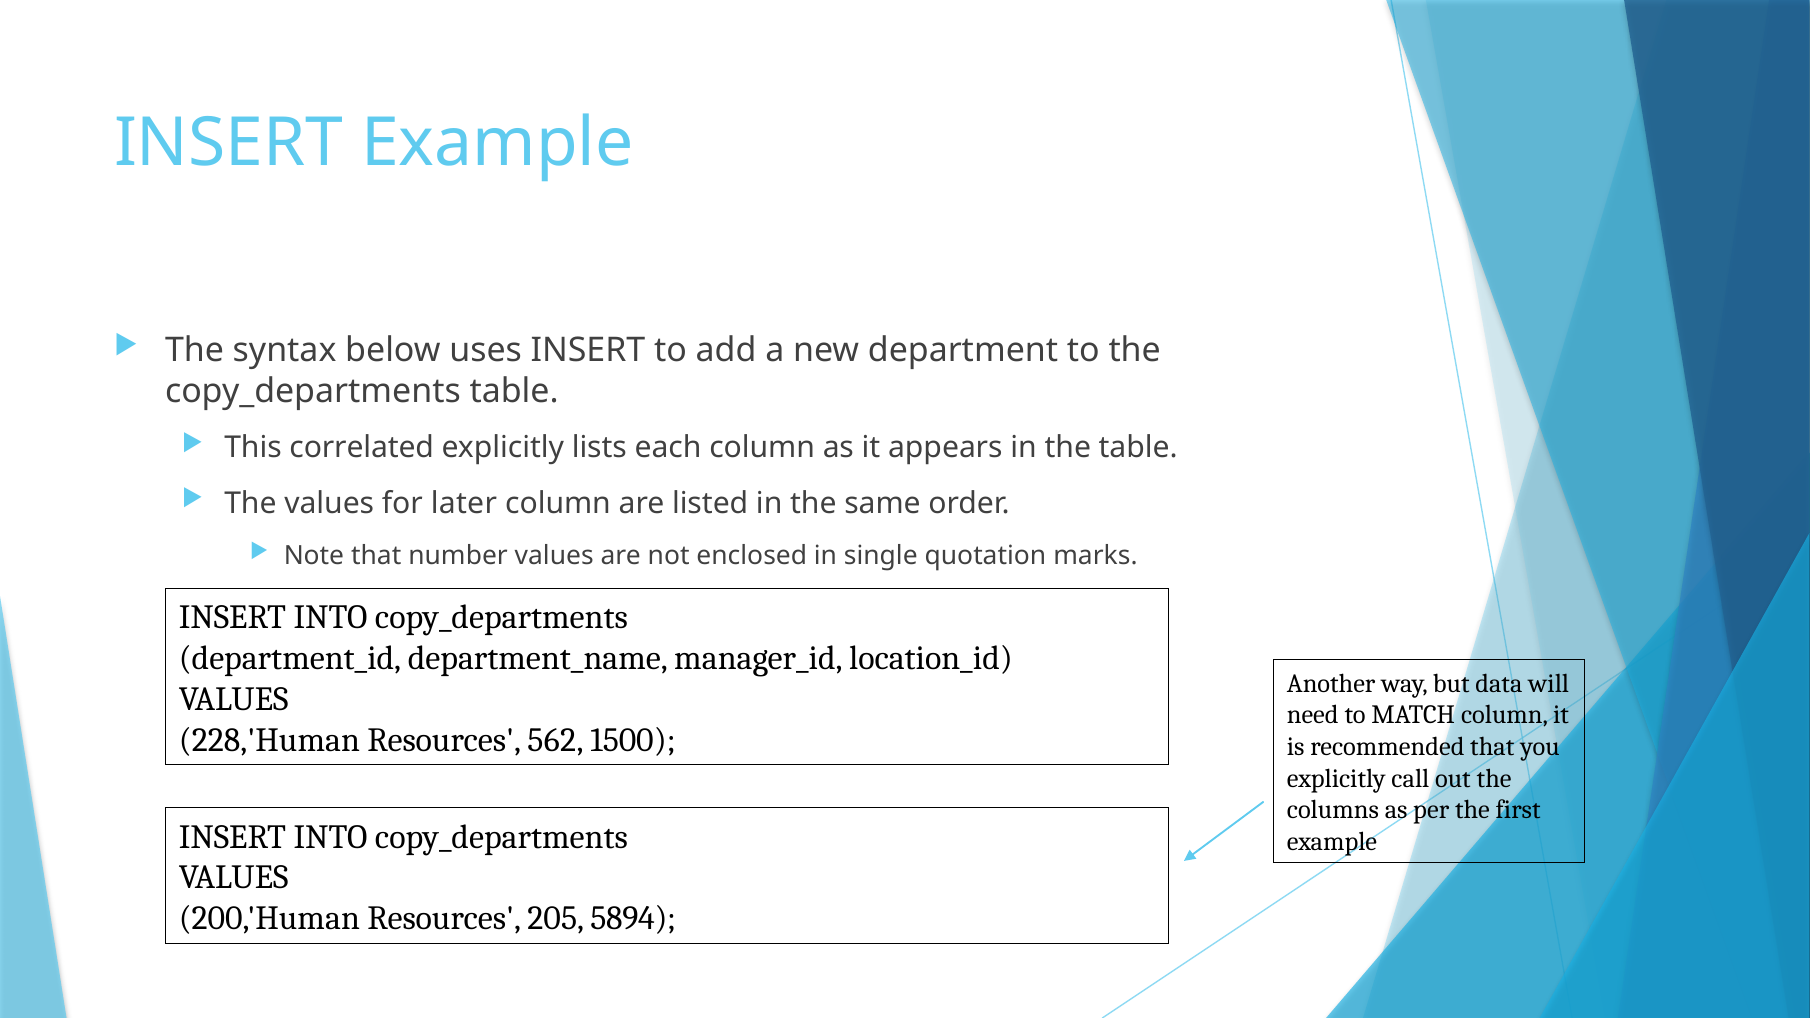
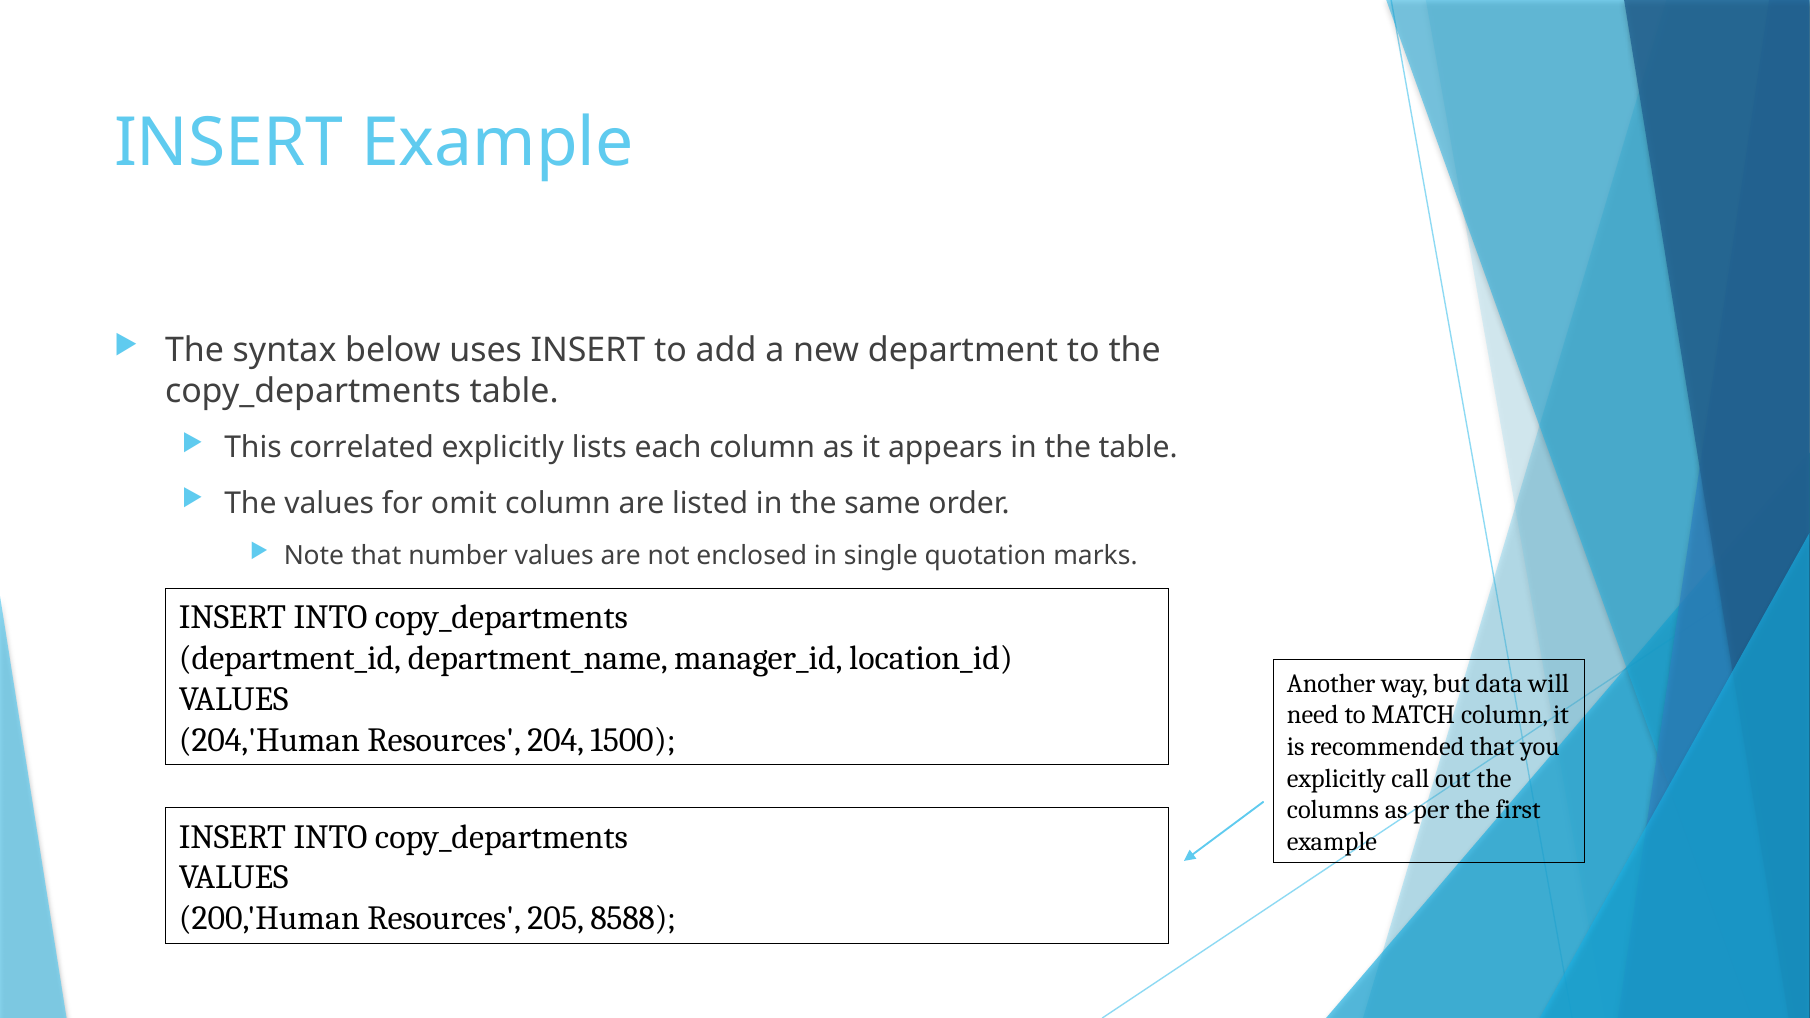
later: later -> omit
228,'Human: 228,'Human -> 204,'Human
562: 562 -> 204
5894: 5894 -> 8588
